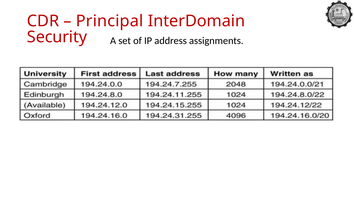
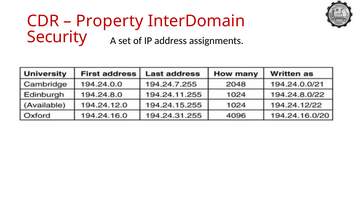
Principal: Principal -> Property
